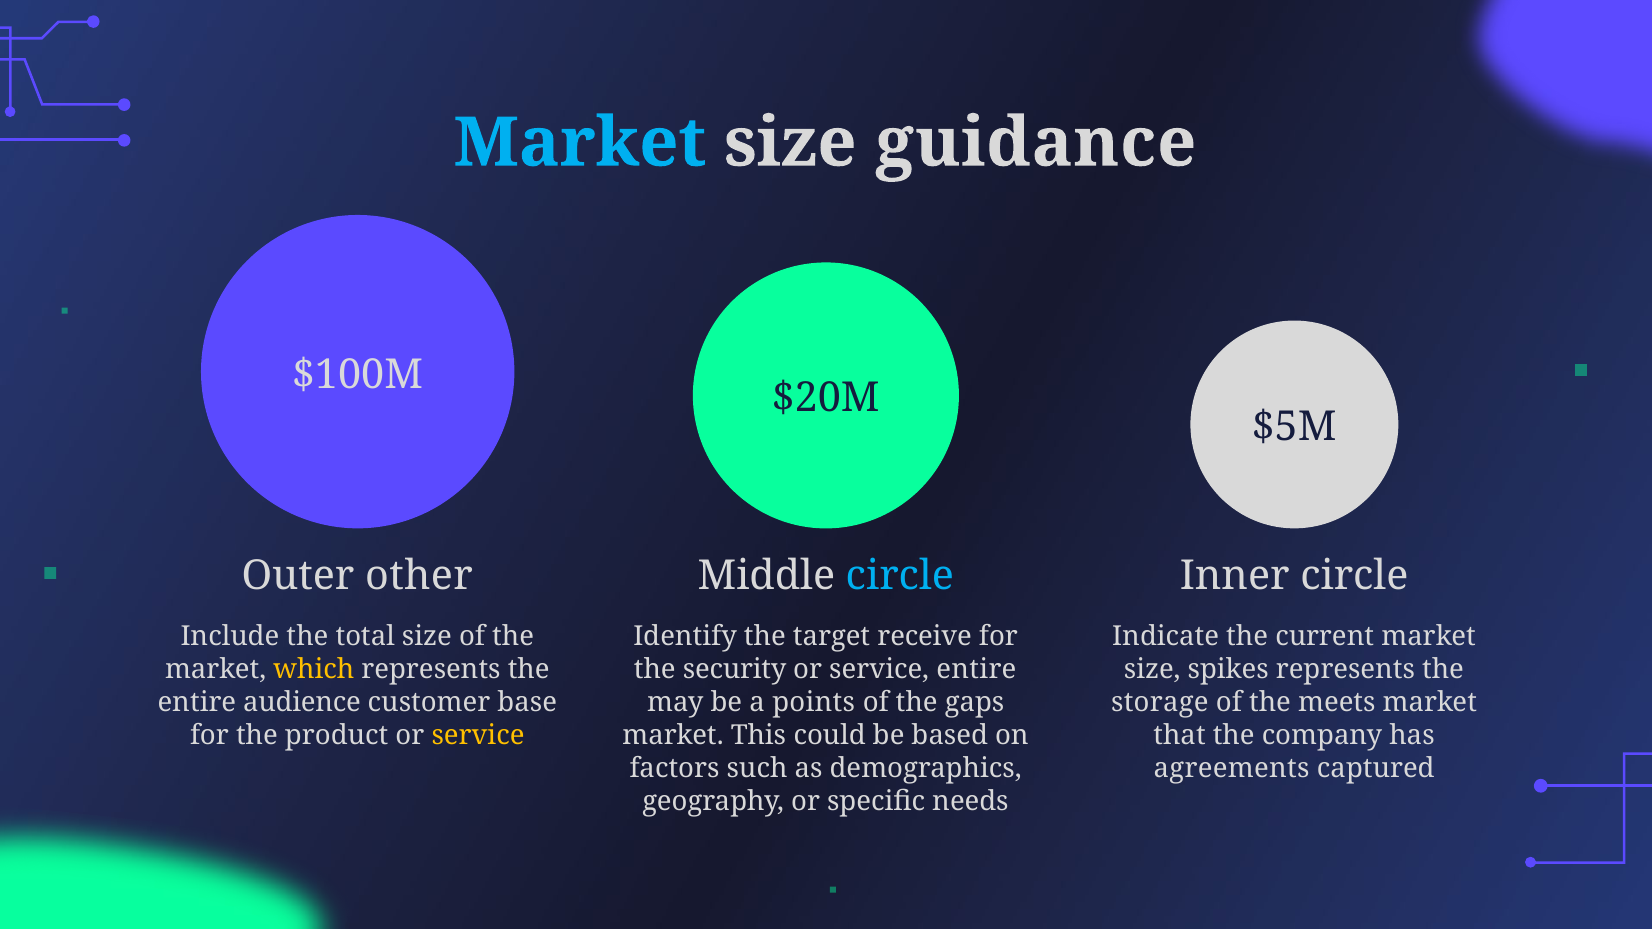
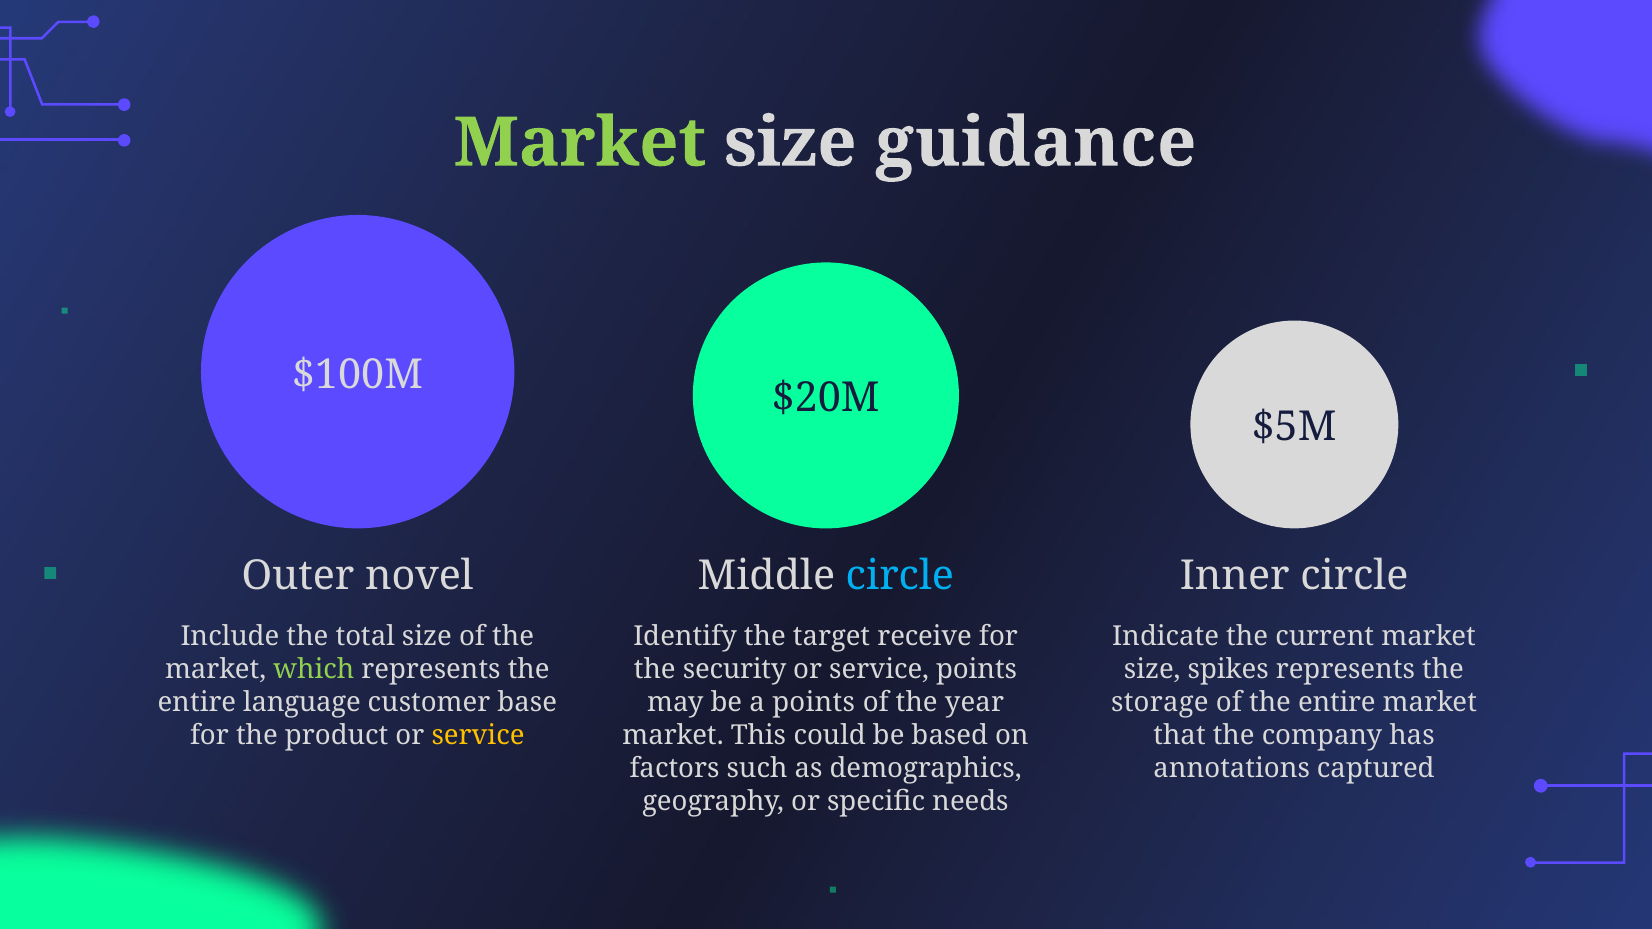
Market at (580, 143) colour: light blue -> light green
other: other -> novel
which colour: yellow -> light green
service entire: entire -> points
audience: audience -> language
gaps: gaps -> year
of the meets: meets -> entire
agreements: agreements -> annotations
